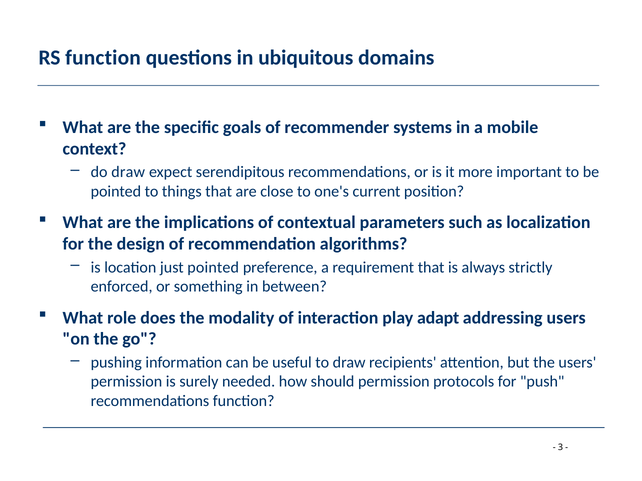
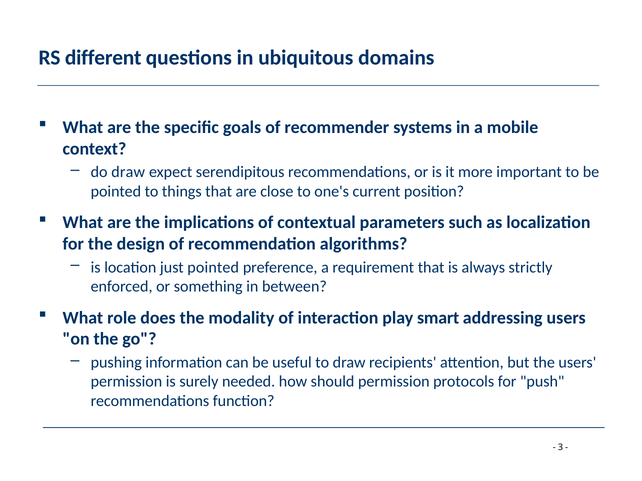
RS function: function -> different
adapt: adapt -> smart
